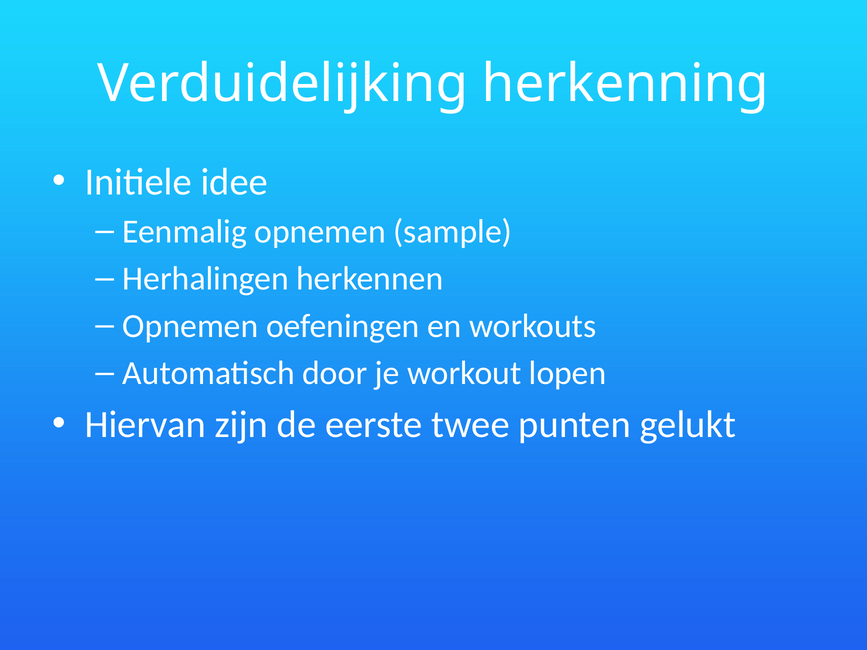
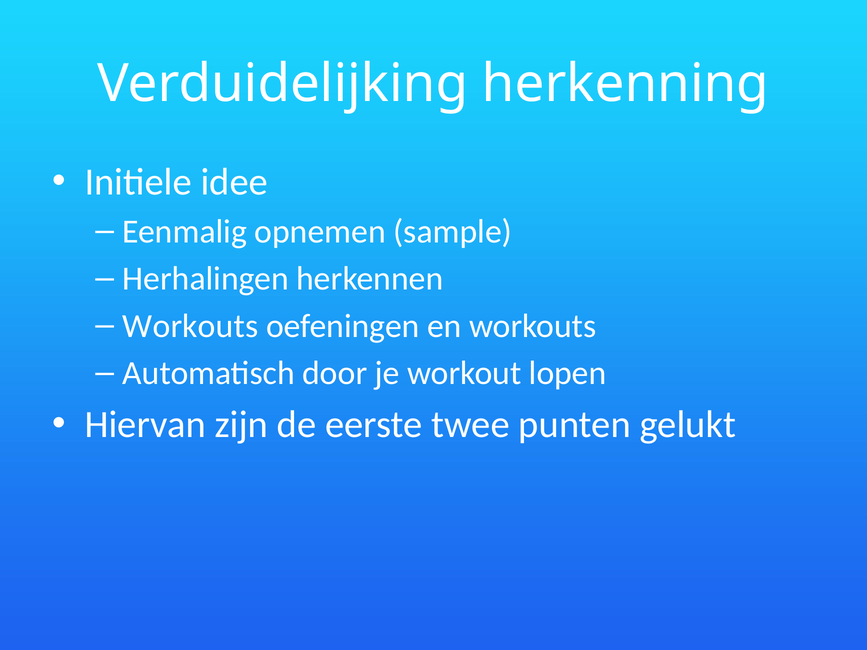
Opnemen at (190, 326): Opnemen -> Workouts
